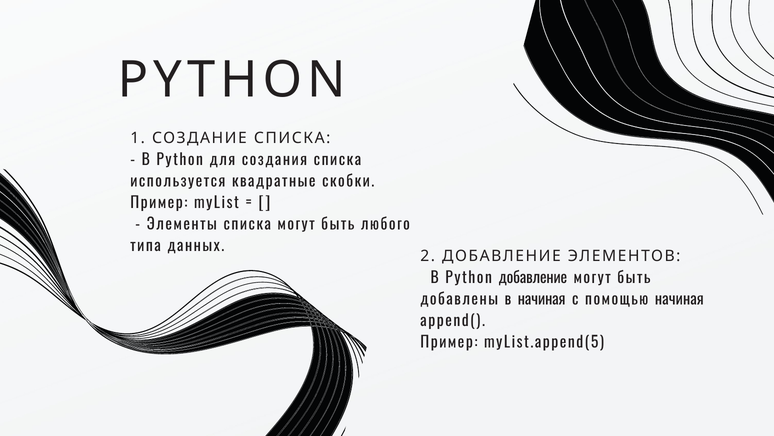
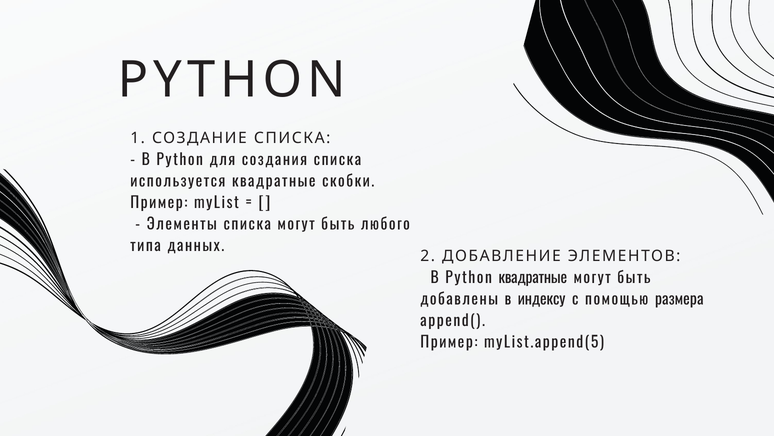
Python добавление: добавление -> квадратные
в начиная: начиная -> индексу
помощью начиная: начиная -> размера
